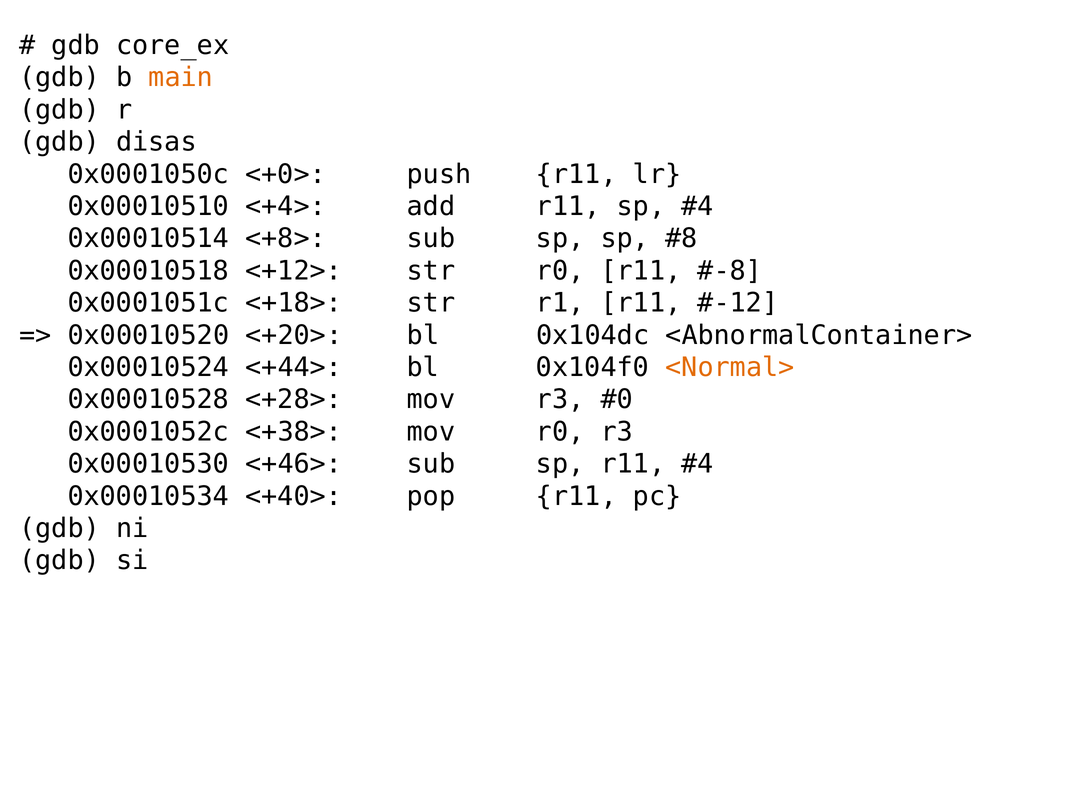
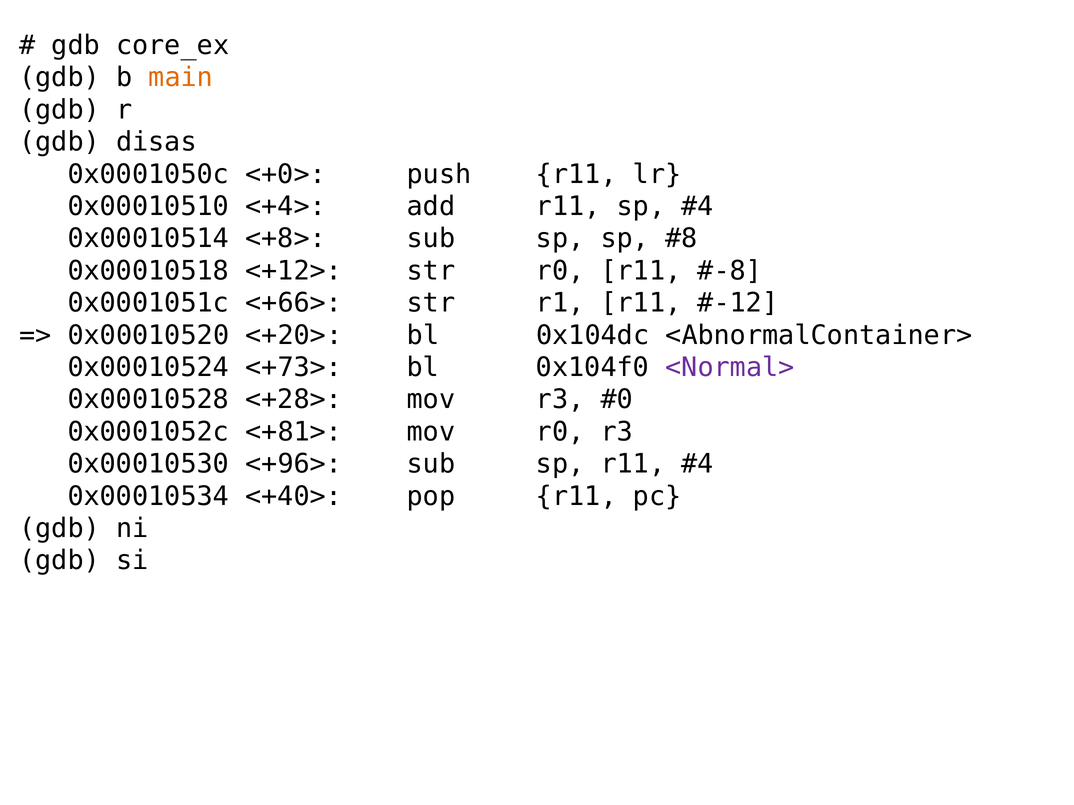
<+18>: <+18> -> <+66>
<+44>: <+44> -> <+73>
<Normal> colour: orange -> purple
<+38>: <+38> -> <+81>
<+46>: <+46> -> <+96>
